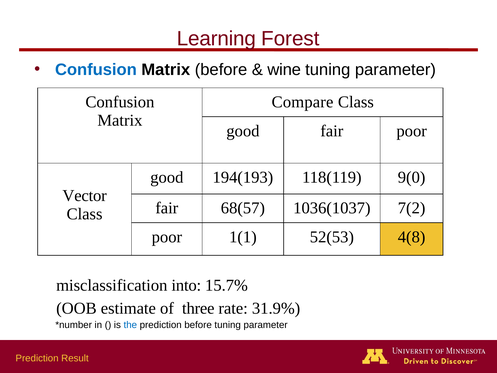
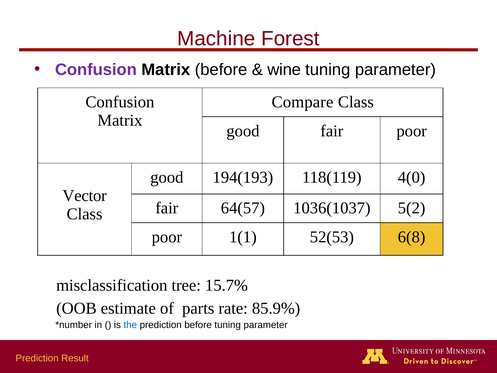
Learning: Learning -> Machine
Confusion at (96, 70) colour: blue -> purple
9(0: 9(0 -> 4(0
68(57: 68(57 -> 64(57
7(2: 7(2 -> 5(2
4(8: 4(8 -> 6(8
into: into -> tree
three: three -> parts
31.9%: 31.9% -> 85.9%
